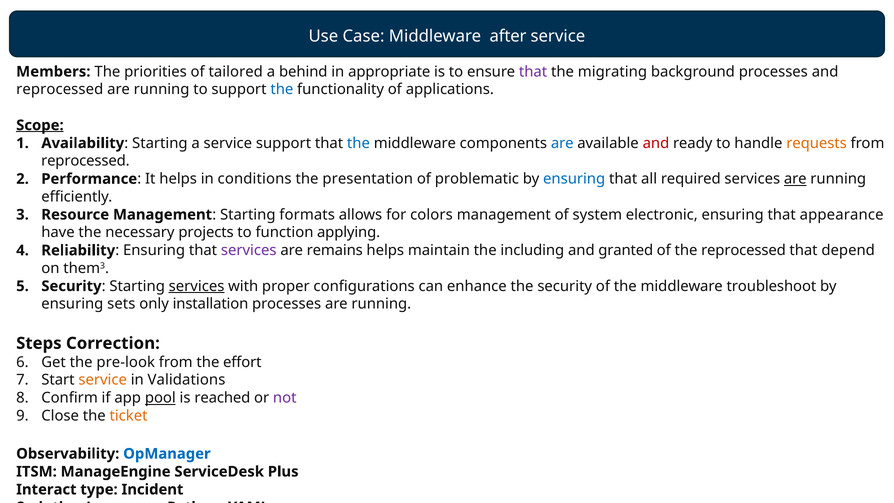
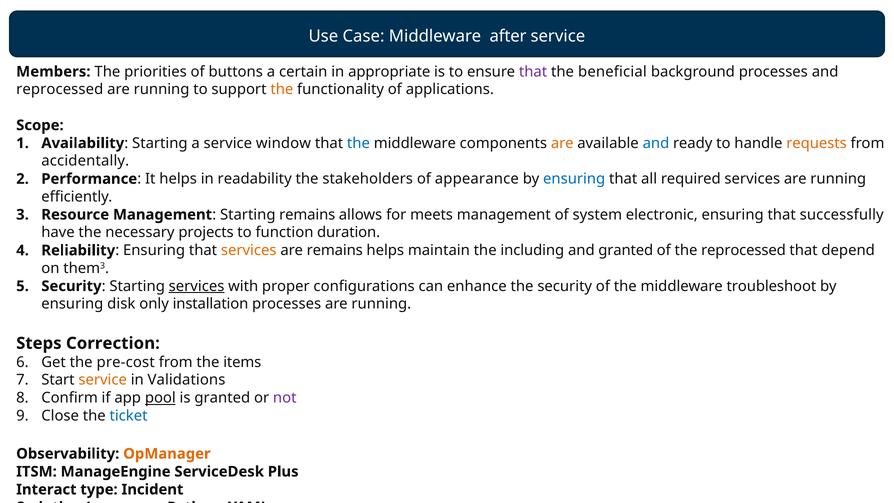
tailored: tailored -> buttons
behind: behind -> certain
migrating: migrating -> beneficial
the at (282, 90) colour: blue -> orange
Scope underline: present -> none
service support: support -> window
are at (562, 143) colour: blue -> orange
and at (656, 143) colour: red -> blue
reprocessed at (85, 161): reprocessed -> accidentally
conditions: conditions -> readability
presentation: presentation -> stakeholders
problematic: problematic -> appearance
are at (795, 179) underline: present -> none
Starting formats: formats -> remains
colors: colors -> meets
appearance: appearance -> successfully
applying: applying -> duration
services at (249, 250) colour: purple -> orange
sets: sets -> disk
pre-look: pre-look -> pre-cost
effort: effort -> items
is reached: reached -> granted
ticket colour: orange -> blue
OpManager colour: blue -> orange
